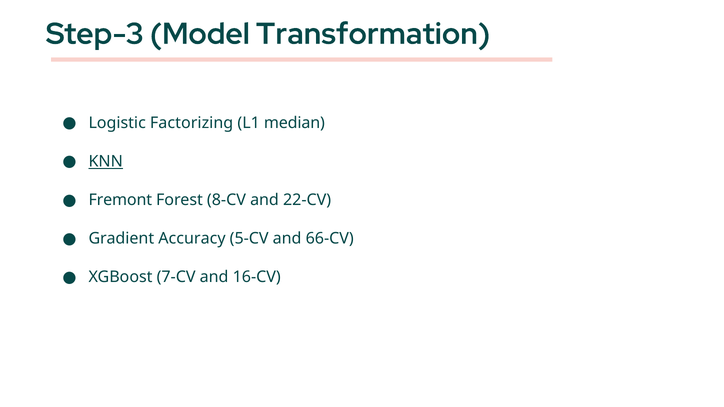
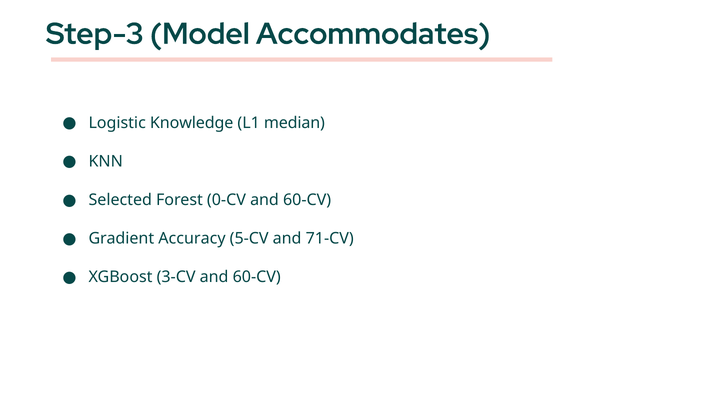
Transformation: Transformation -> Accommodates
Factorizing: Factorizing -> Knowledge
KNN underline: present -> none
Fremont: Fremont -> Selected
8-CV: 8-CV -> 0-CV
22-CV at (307, 200): 22-CV -> 60-CV
66-CV: 66-CV -> 71-CV
7-CV: 7-CV -> 3-CV
16-CV at (257, 277): 16-CV -> 60-CV
